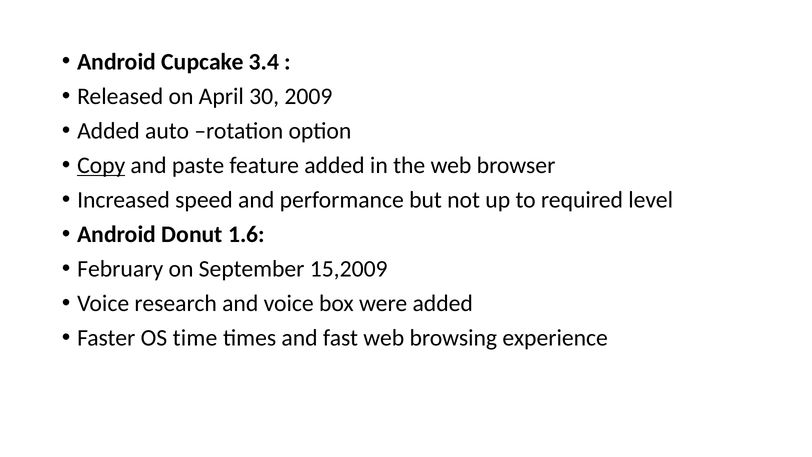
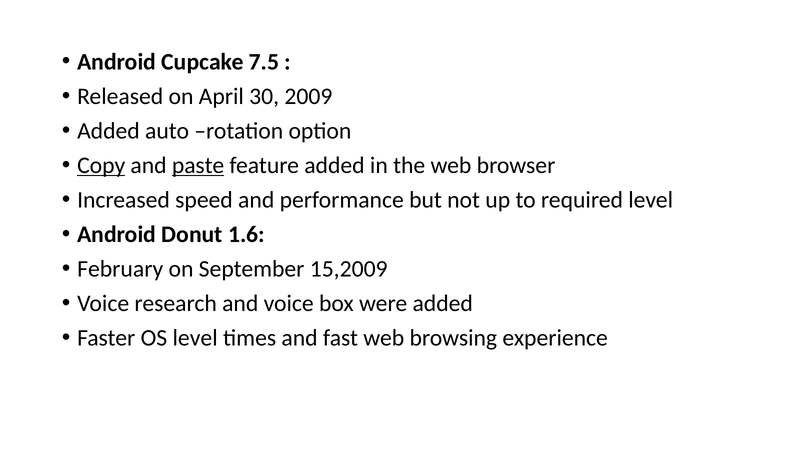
3.4: 3.4 -> 7.5
paste underline: none -> present
OS time: time -> level
